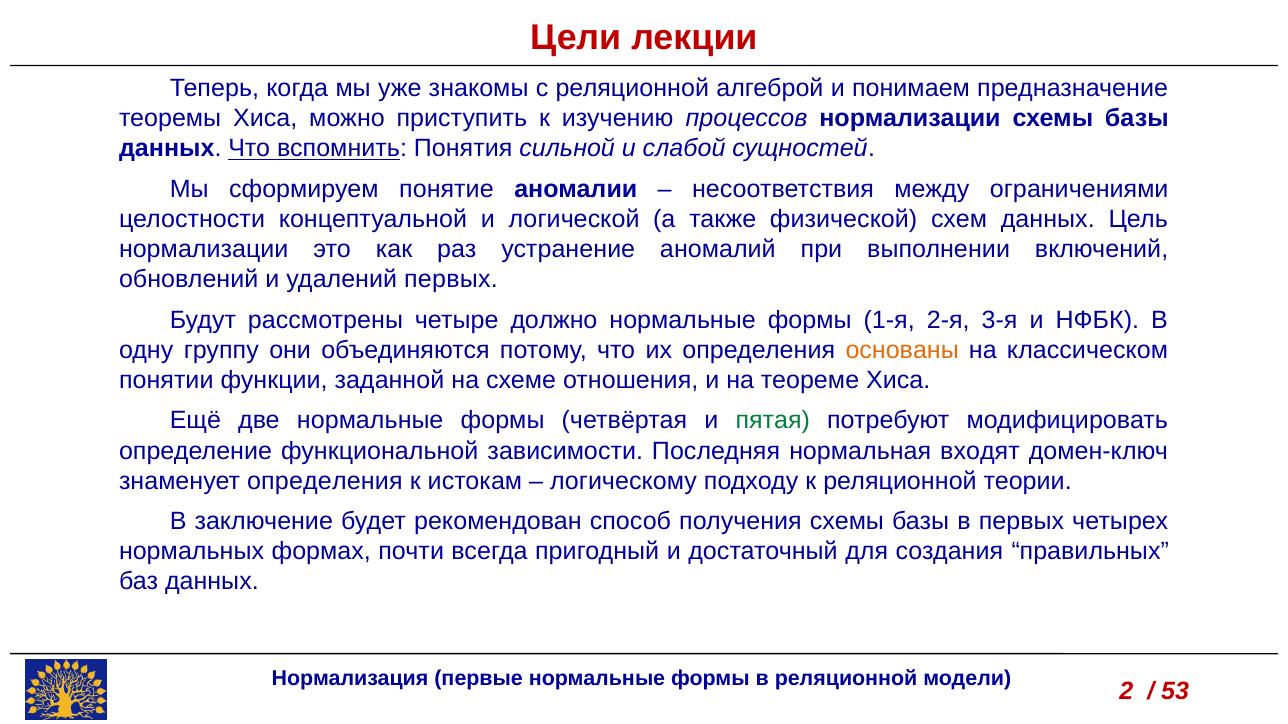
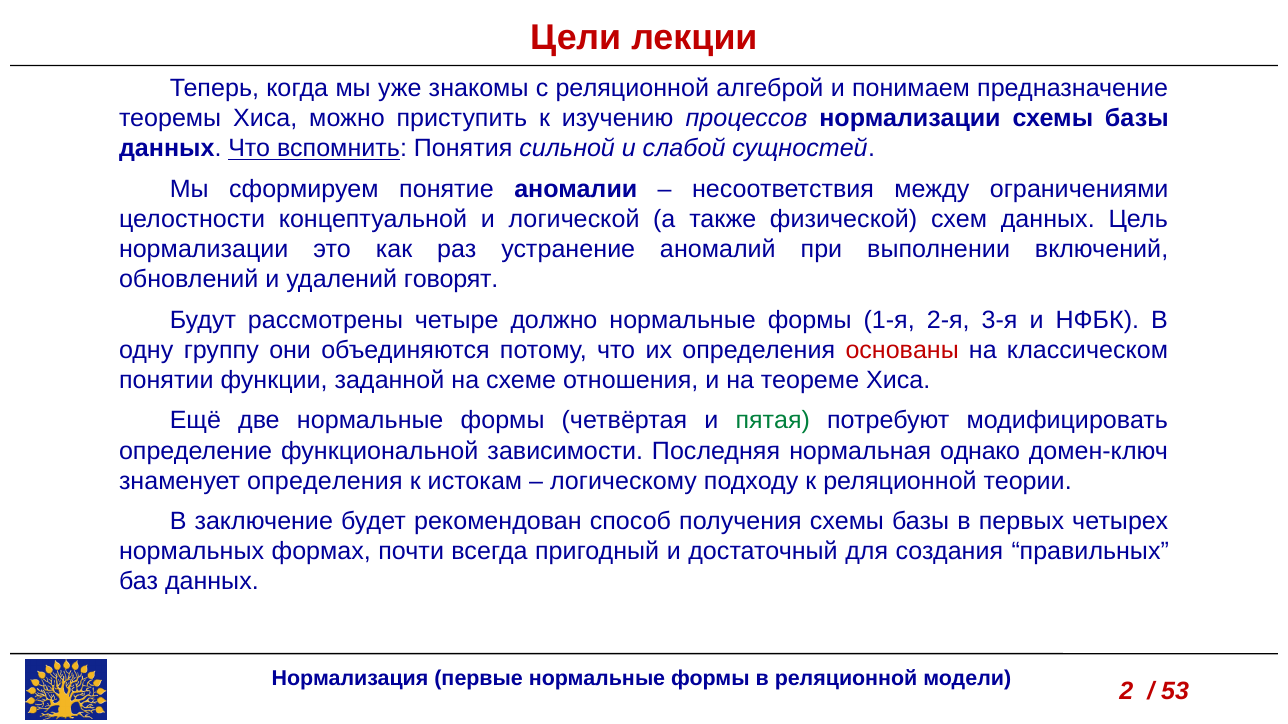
удалений первых: первых -> говорят
основаны colour: orange -> red
входят: входят -> однако
